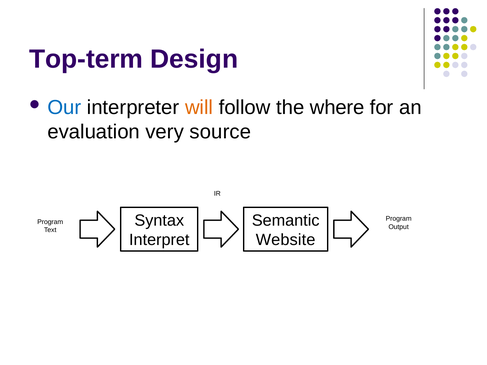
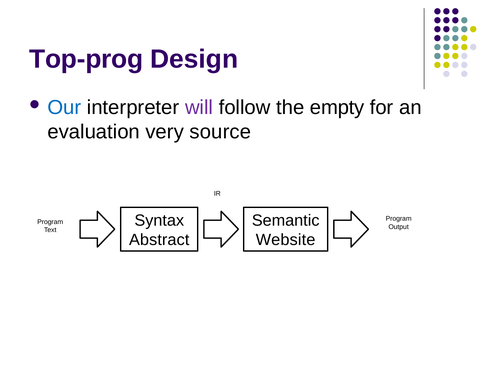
Top-term: Top-term -> Top-prog
will colour: orange -> purple
where: where -> empty
Interpret: Interpret -> Abstract
